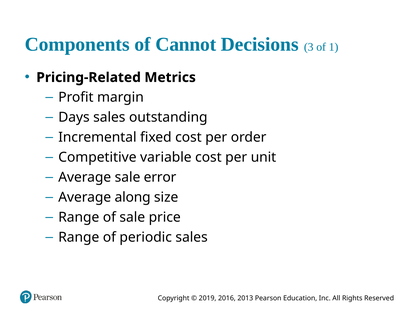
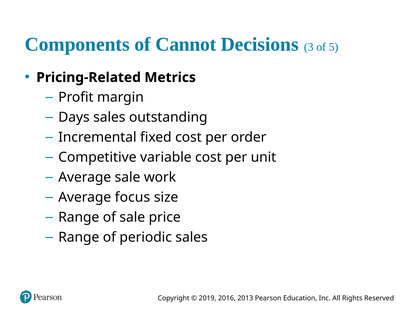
1: 1 -> 5
error: error -> work
along: along -> focus
